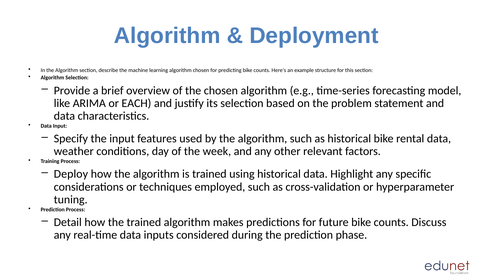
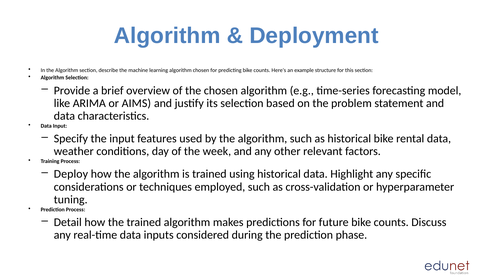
EACH: EACH -> AIMS
